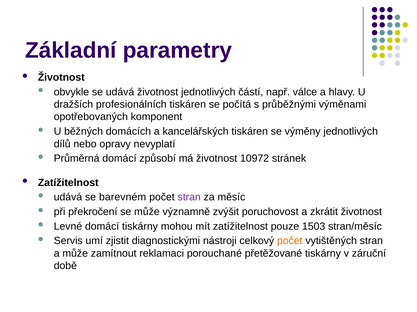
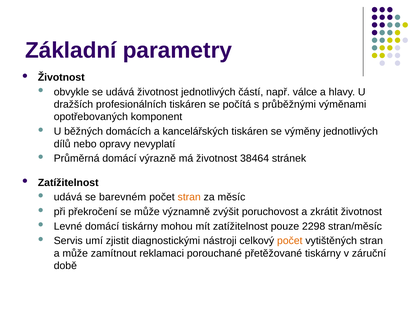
způsobí: způsobí -> výrazně
10972: 10972 -> 38464
stran at (189, 198) colour: purple -> orange
1503: 1503 -> 2298
